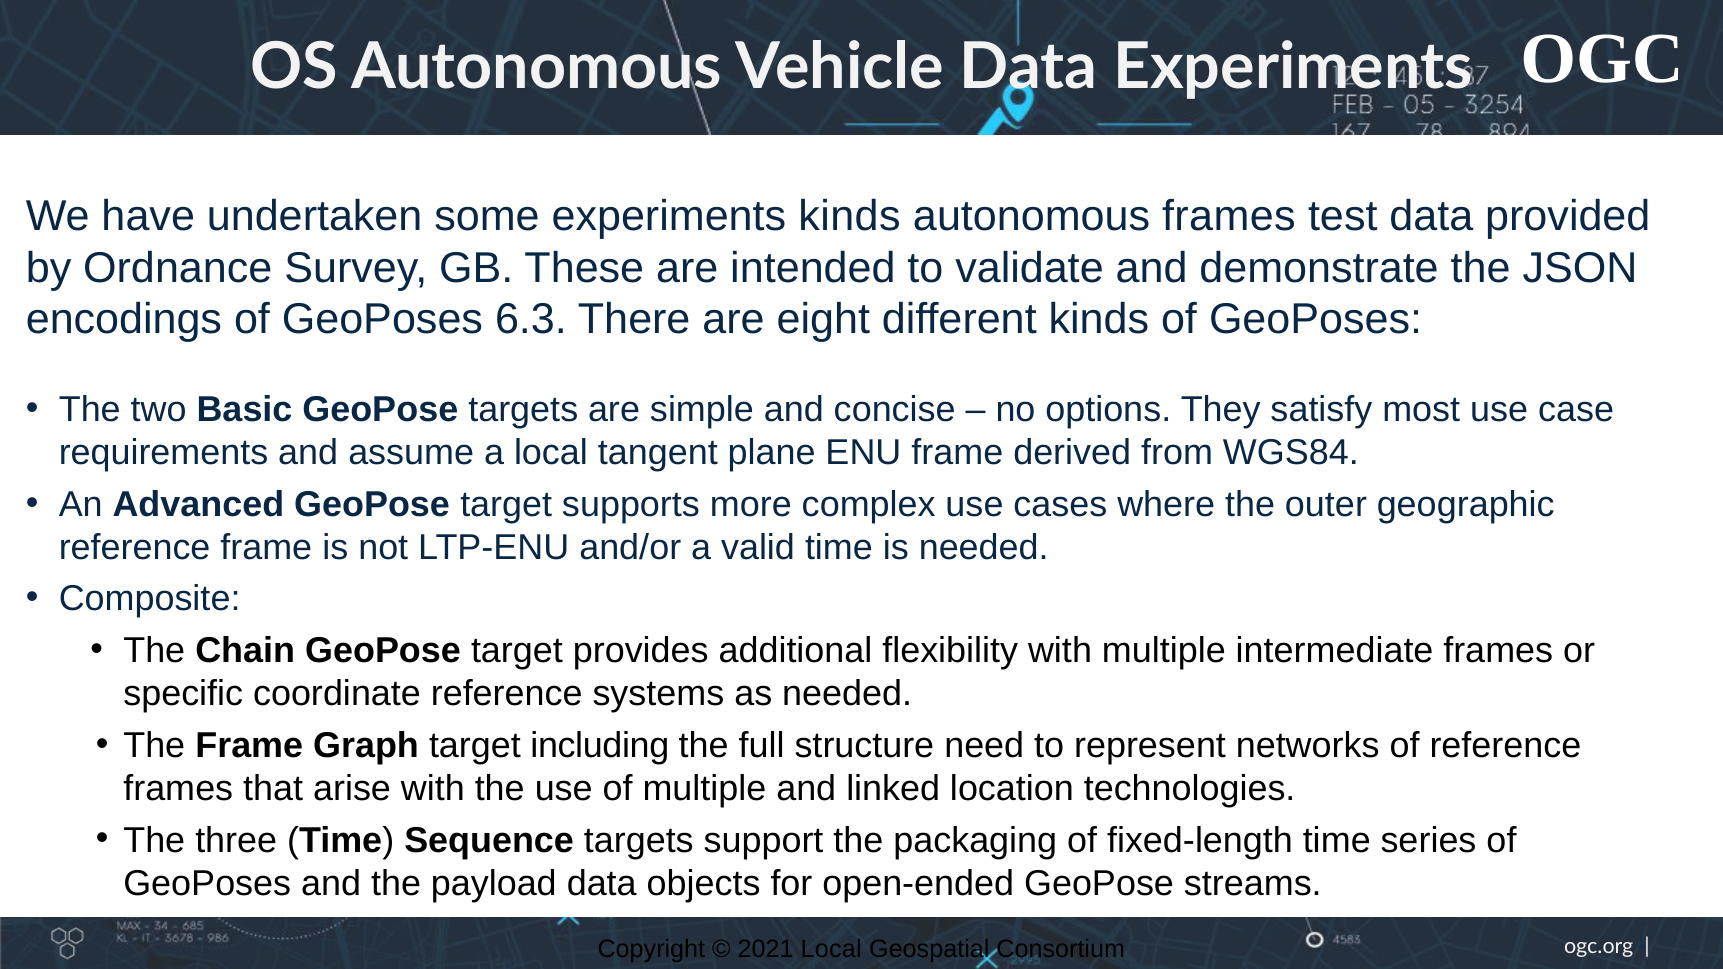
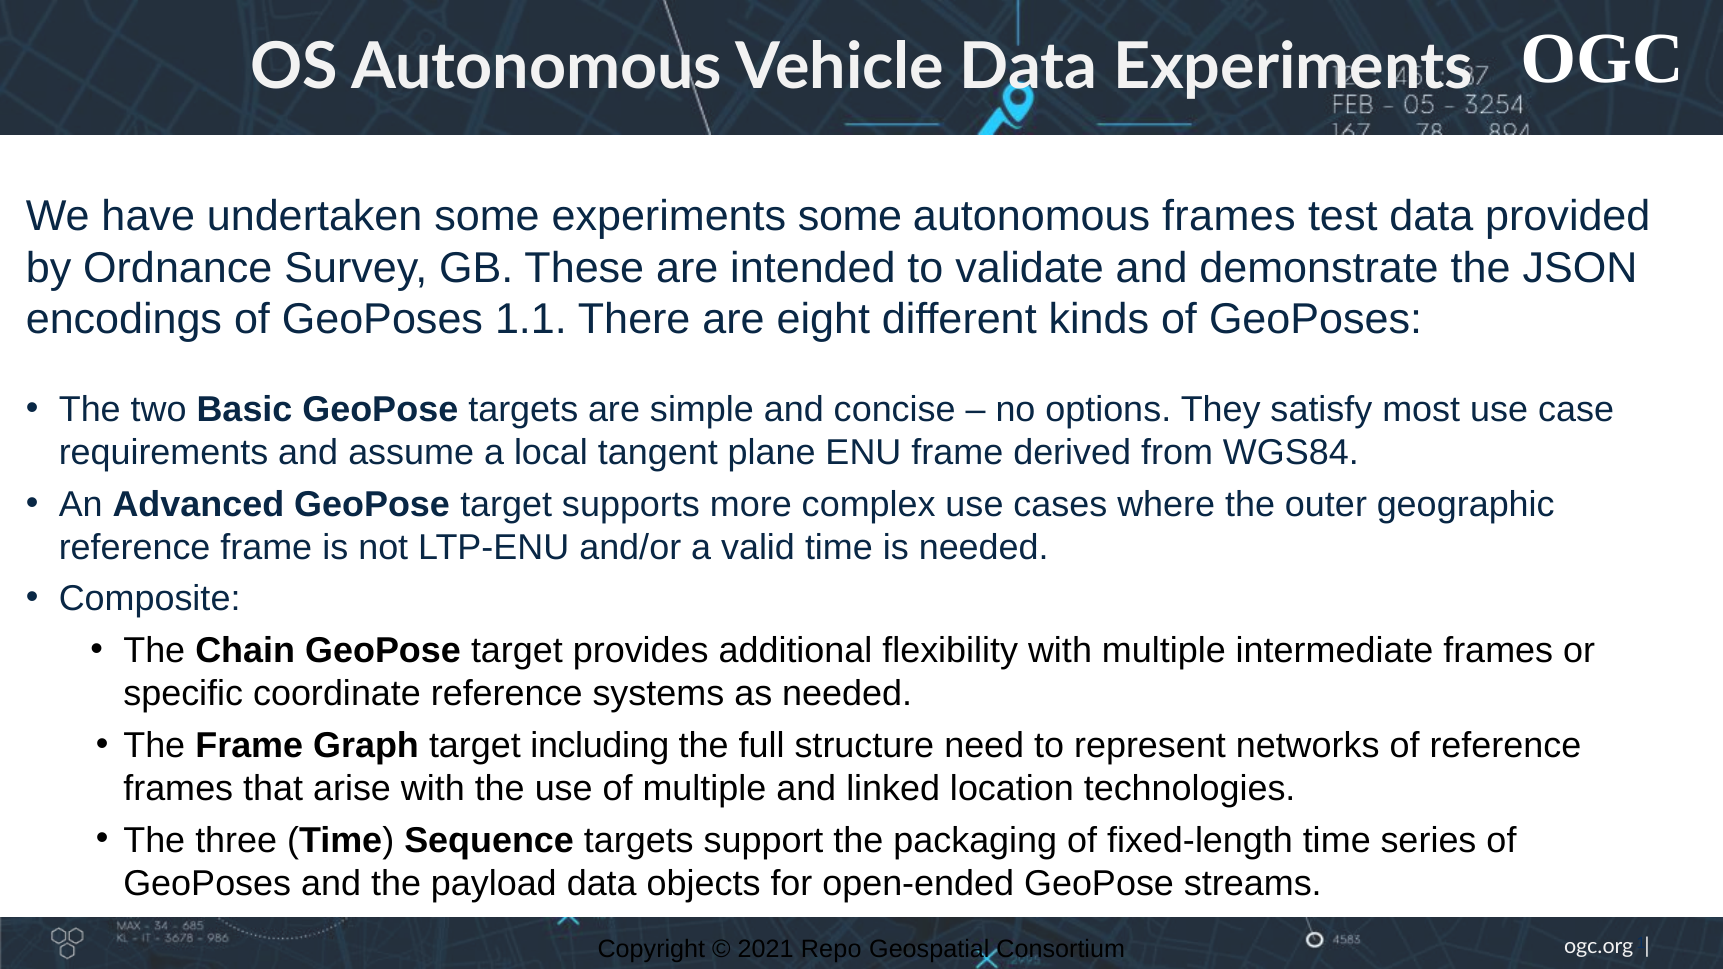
experiments kinds: kinds -> some
6.3: 6.3 -> 1.1
2021 Local: Local -> Repo
